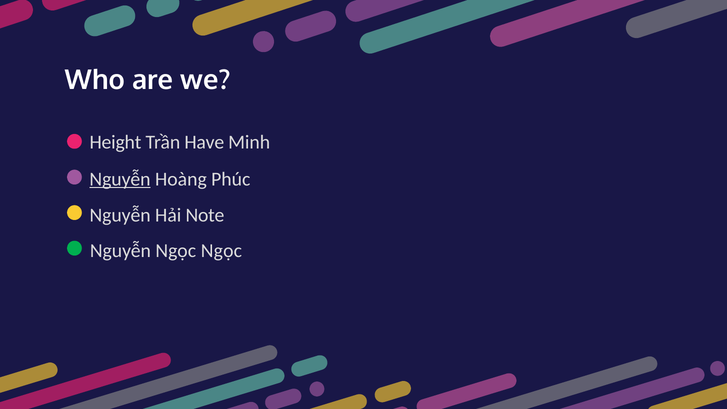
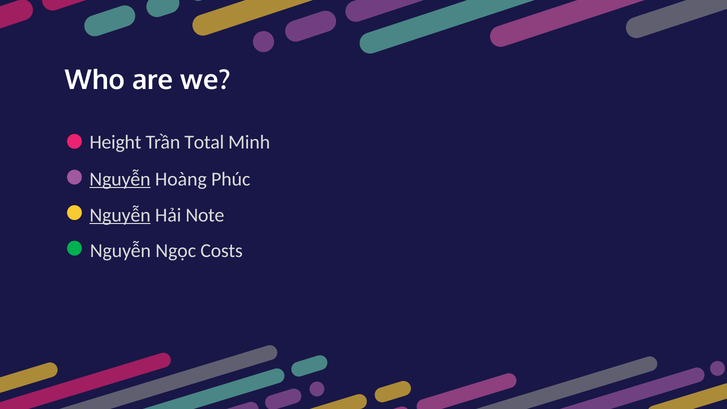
Have: Have -> Total
Nguyễn at (120, 215) underline: none -> present
Ngọc Ngọc: Ngọc -> Costs
